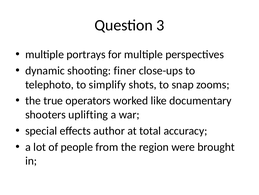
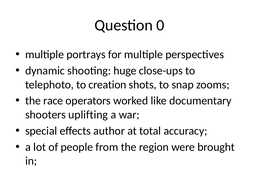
3: 3 -> 0
finer: finer -> huge
simplify: simplify -> creation
true: true -> race
